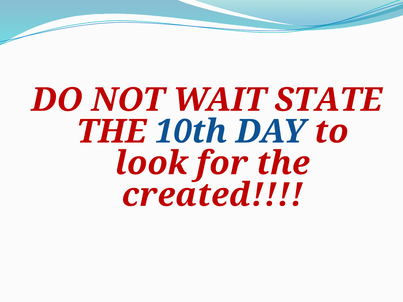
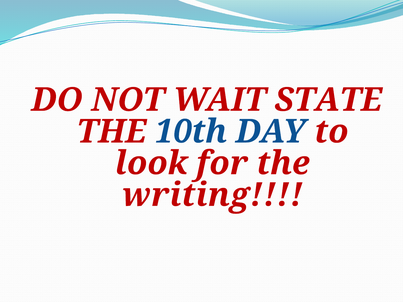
created: created -> writing
